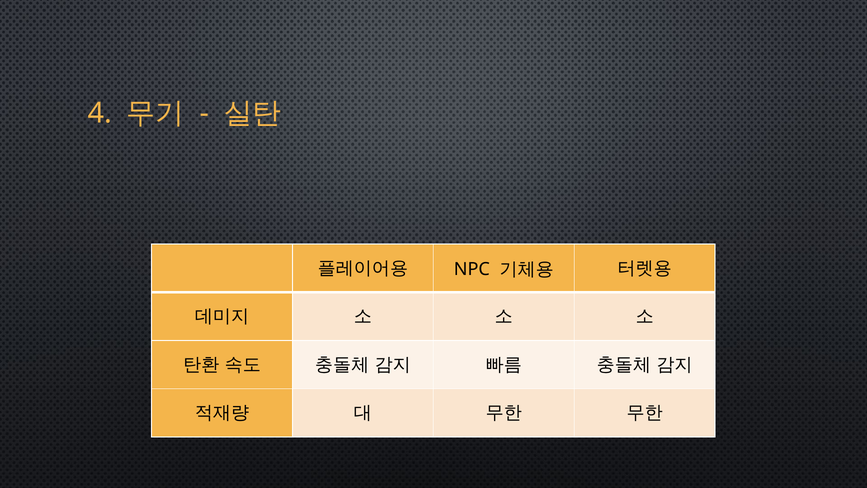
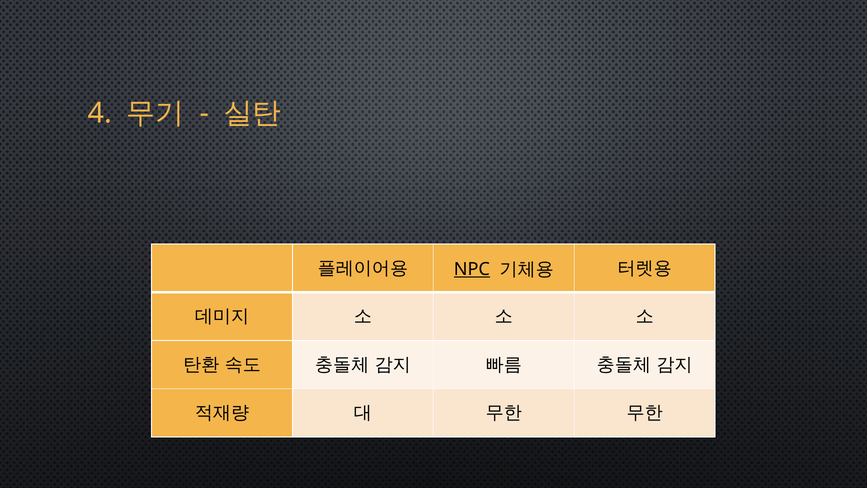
NPC underline: none -> present
